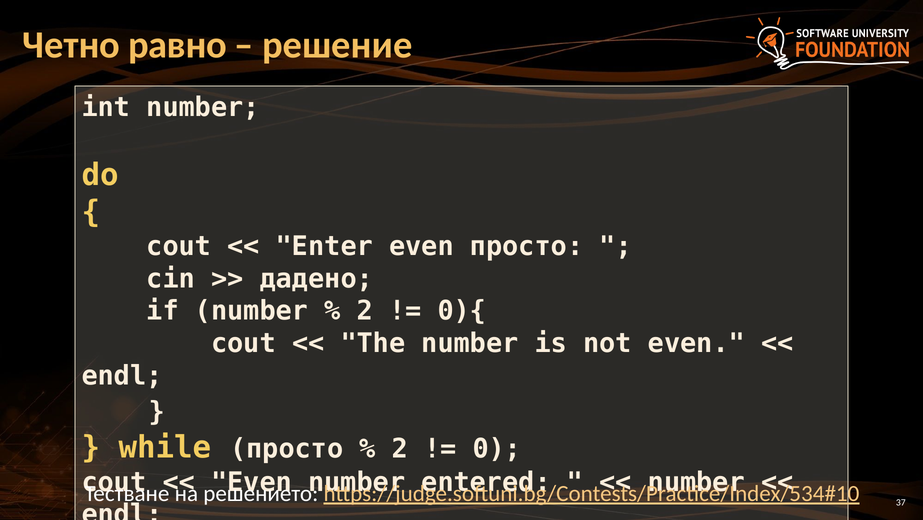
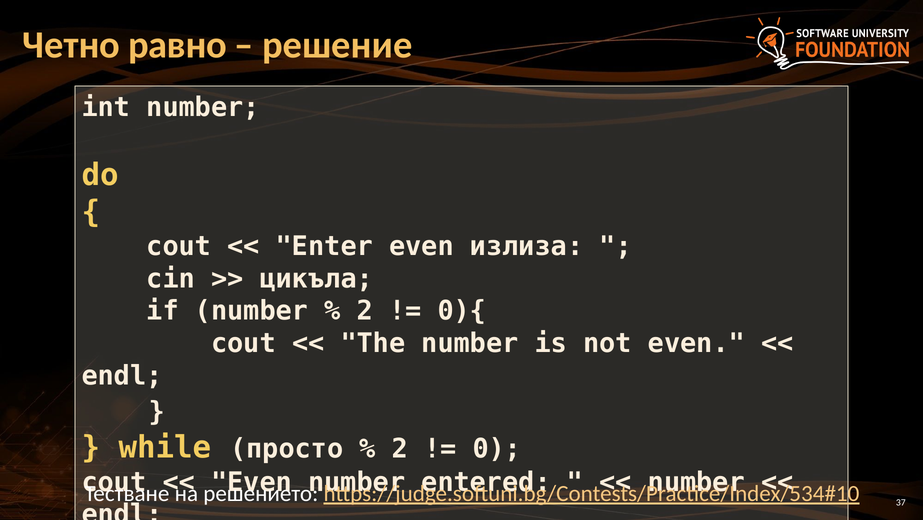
even просто: просто -> излиза
дадено: дадено -> цикъла
